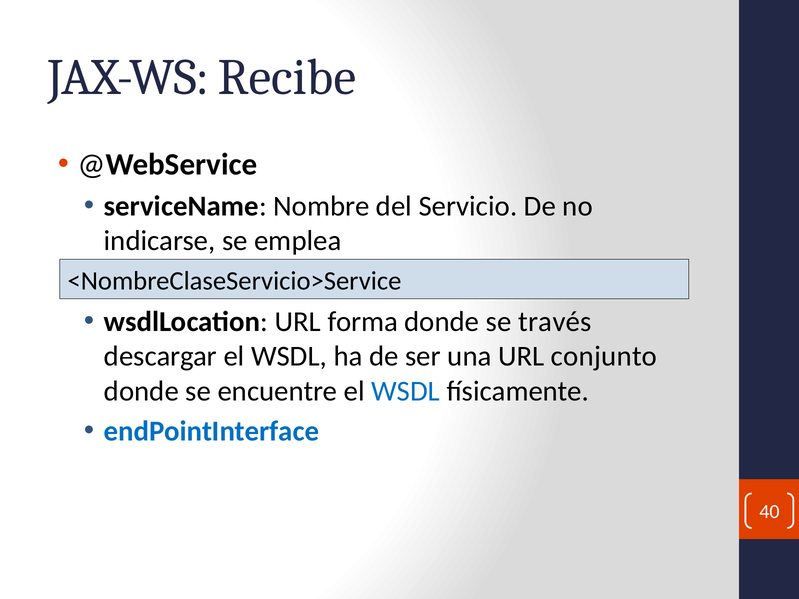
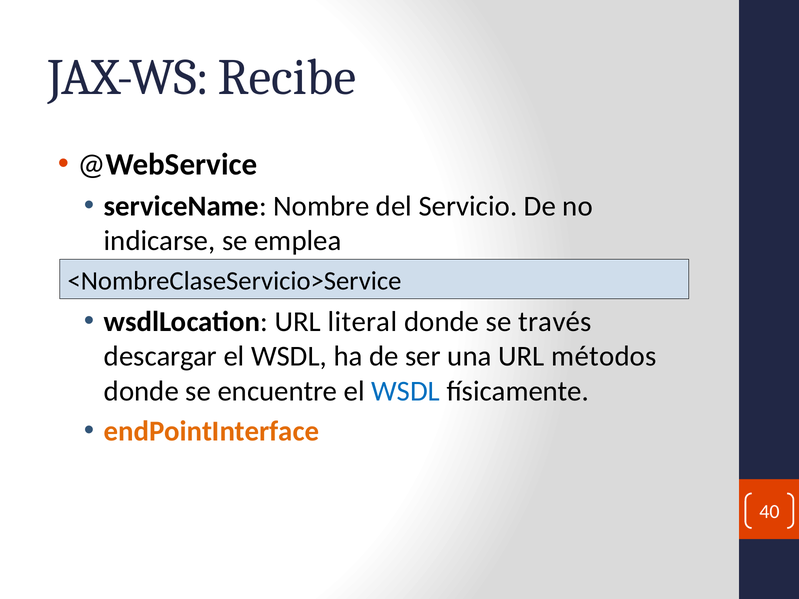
forma: forma -> literal
conjunto: conjunto -> métodos
endPointInterface colour: blue -> orange
